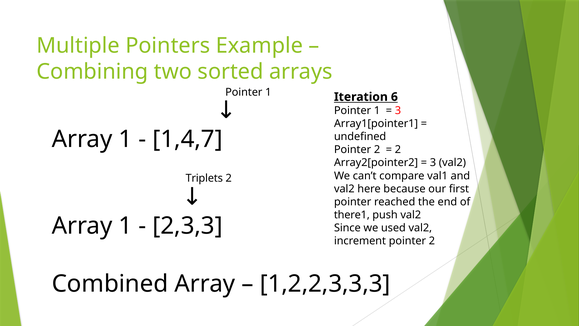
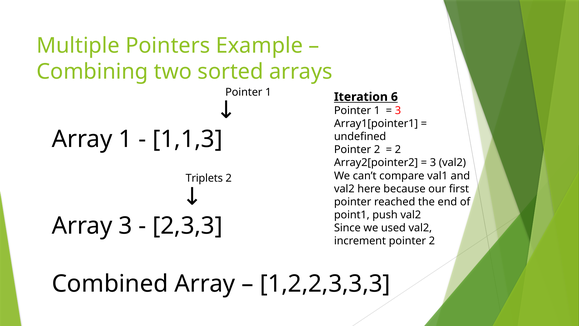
1,4,7: 1,4,7 -> 1,1,3
there1: there1 -> point1
1 at (125, 226): 1 -> 3
